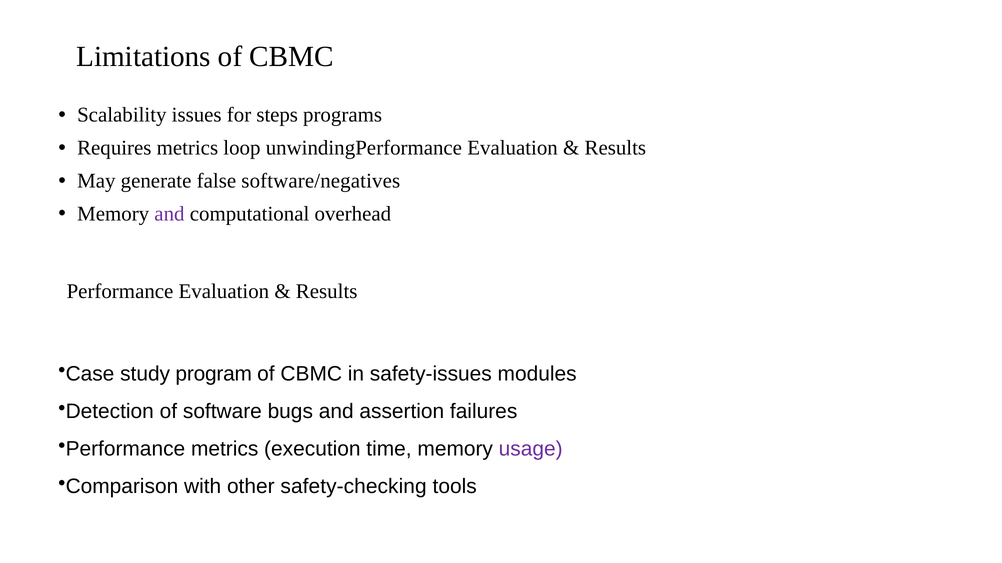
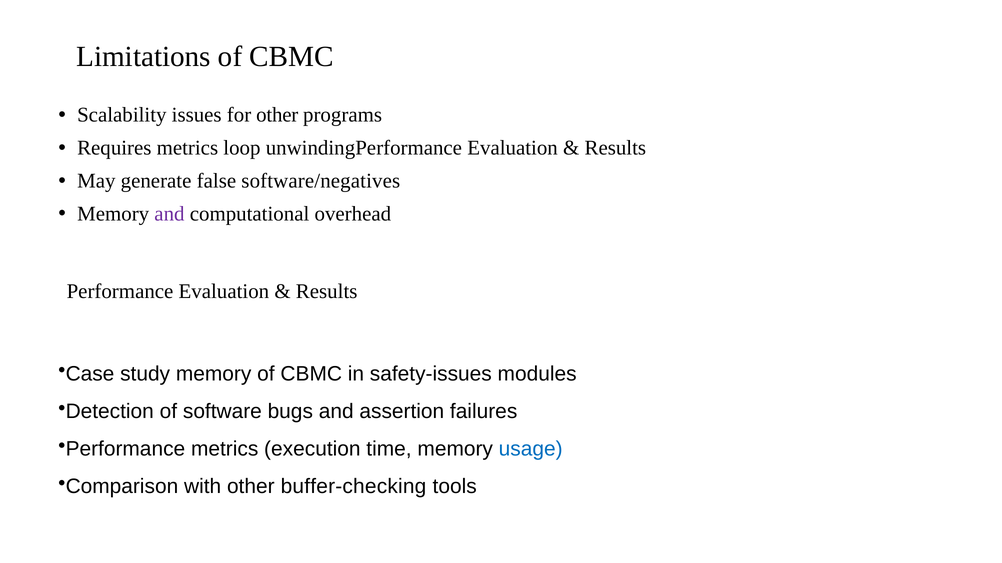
for steps: steps -> other
study program: program -> memory
usage colour: purple -> blue
safety-checking: safety-checking -> buffer-checking
